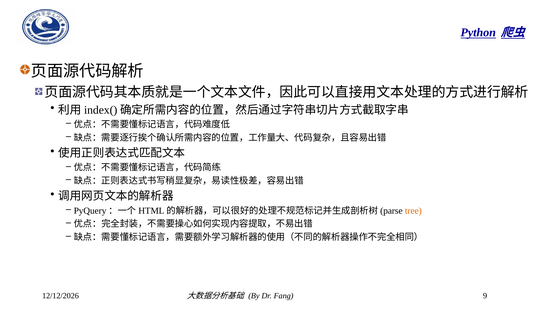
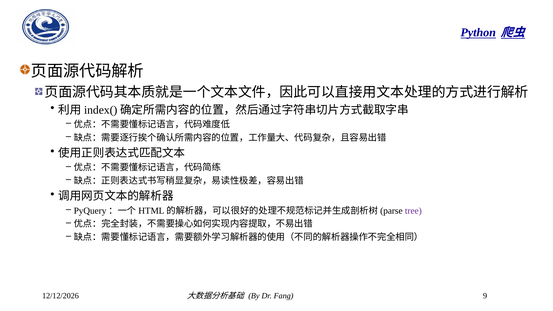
tree colour: orange -> purple
